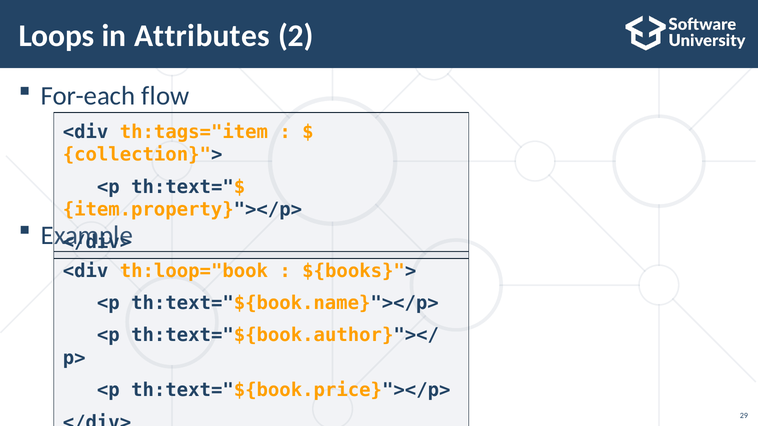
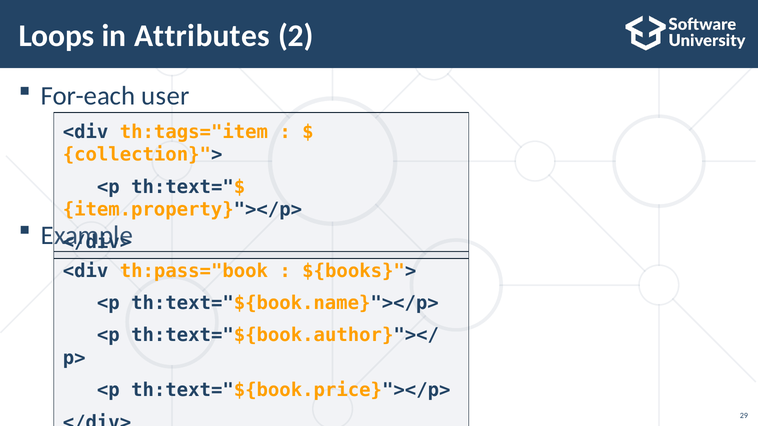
flow: flow -> user
th:loop="book: th:loop="book -> th:pass="book
